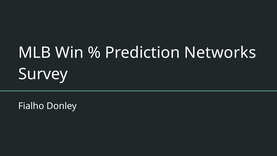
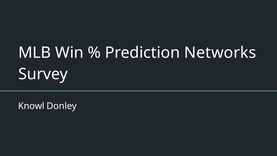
Fialho: Fialho -> Knowl
